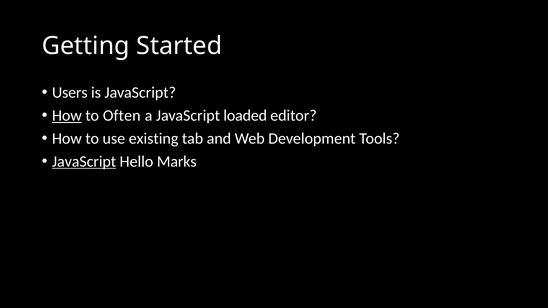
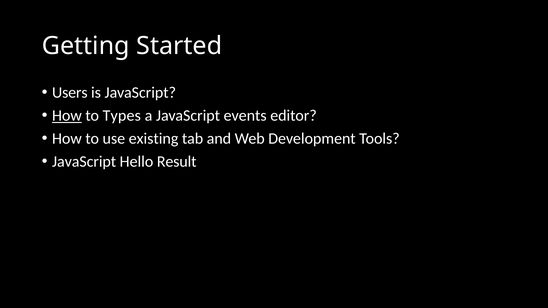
Often: Often -> Types
loaded: loaded -> events
JavaScript at (84, 162) underline: present -> none
Marks: Marks -> Result
